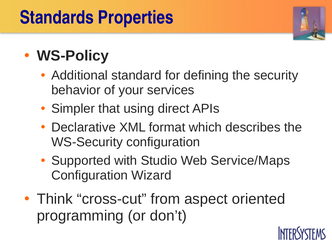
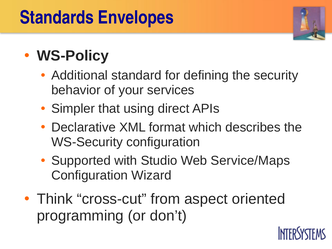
Properties: Properties -> Envelopes
